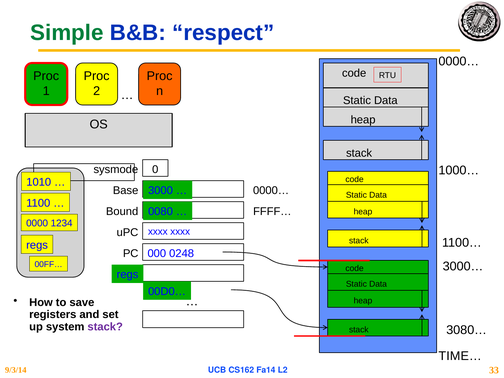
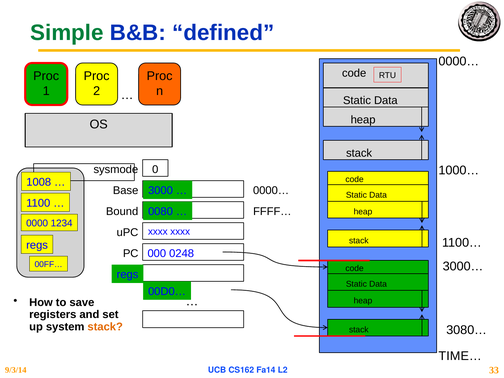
respect: respect -> defined
1010: 1010 -> 1008
stack at (105, 327) colour: purple -> orange
